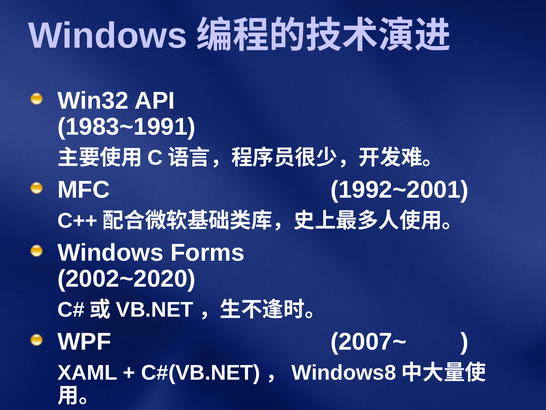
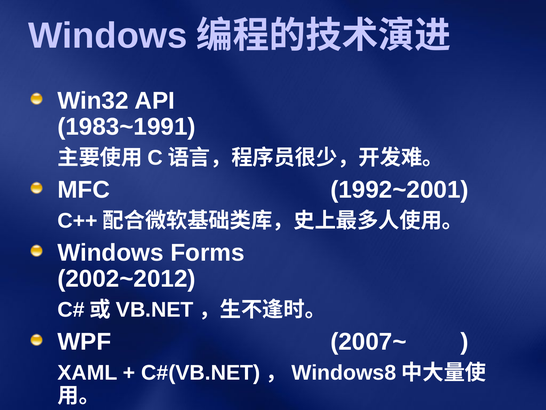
2002~2020: 2002~2020 -> 2002~2012
